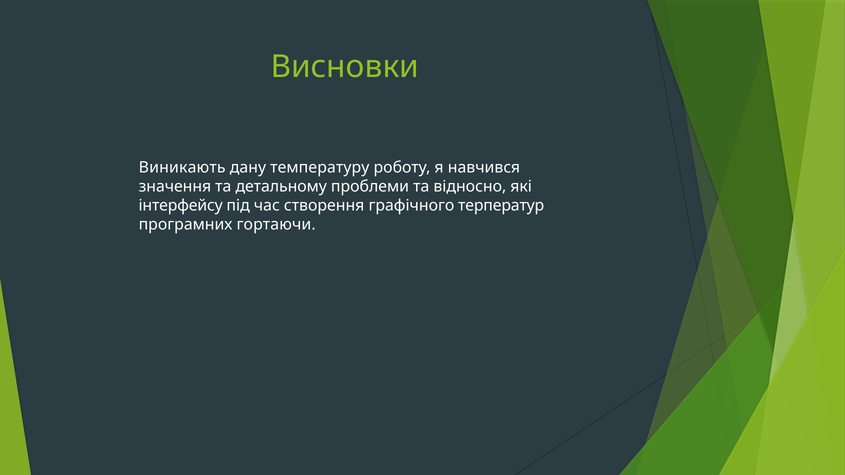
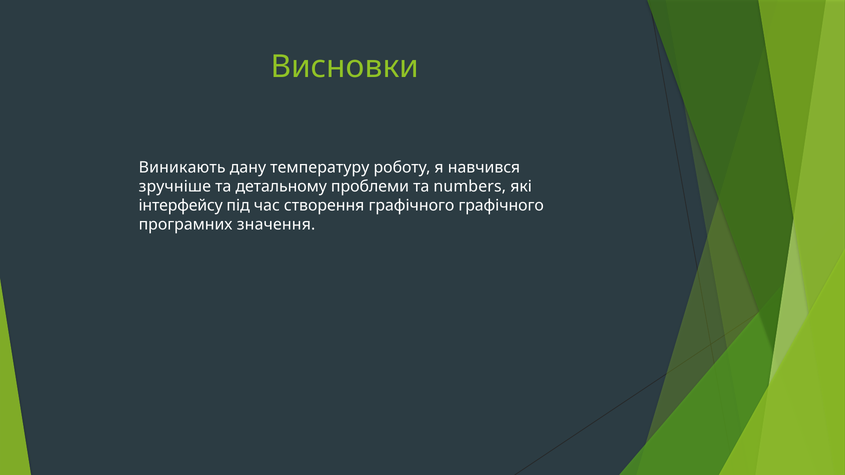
значення: значення -> зручніше
відносно: відносно -> numbers
графічного терператур: терператур -> графічного
гортаючи: гортаючи -> значення
